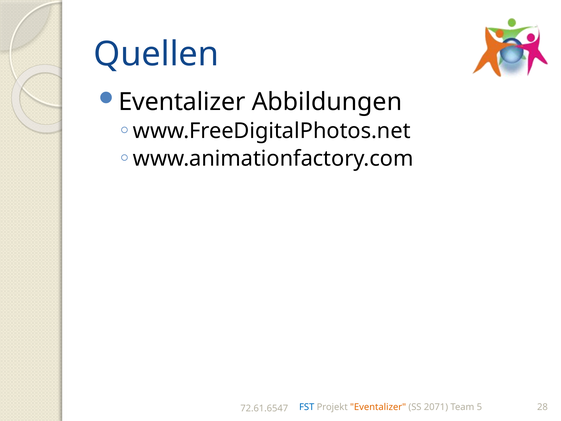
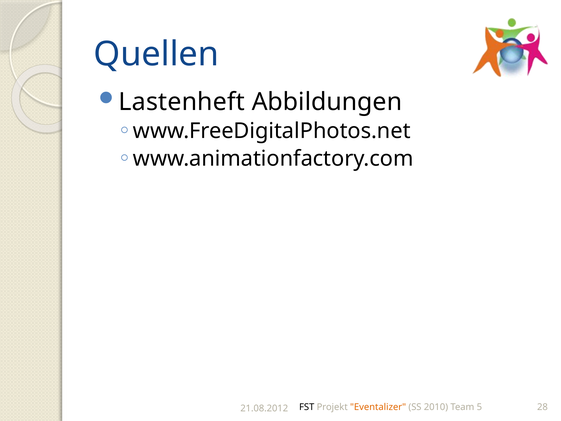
Eventalizer at (182, 102): Eventalizer -> Lastenheft
FST colour: blue -> black
2071: 2071 -> 2010
72.61.6547: 72.61.6547 -> 21.08.2012
